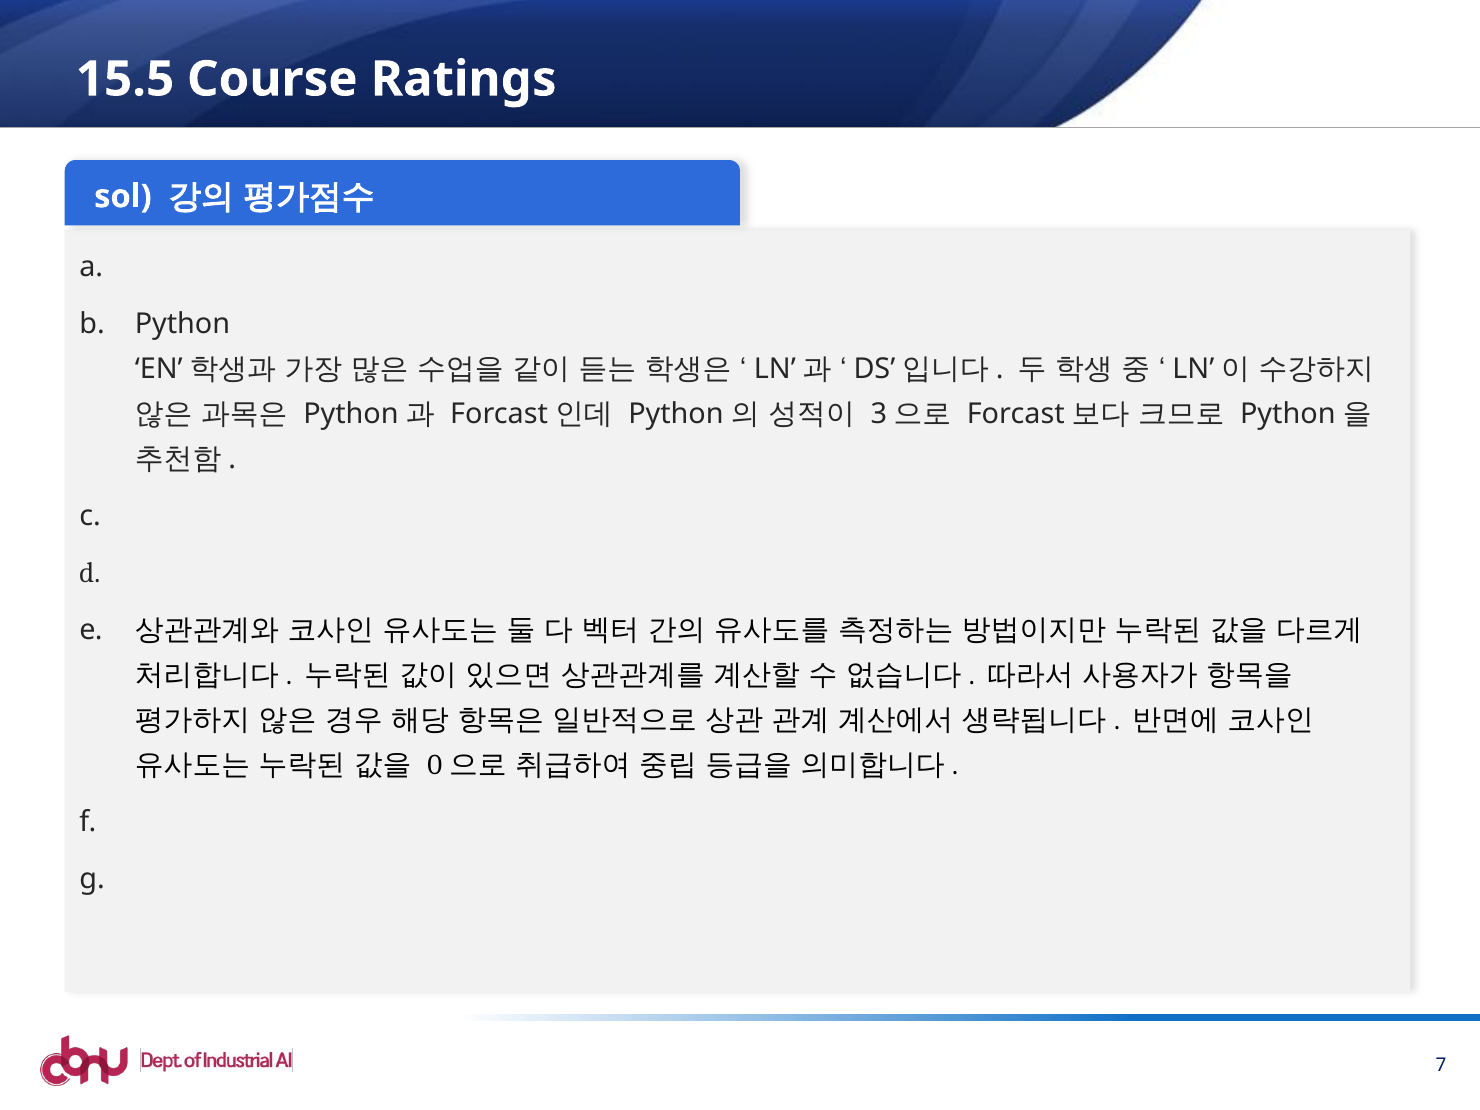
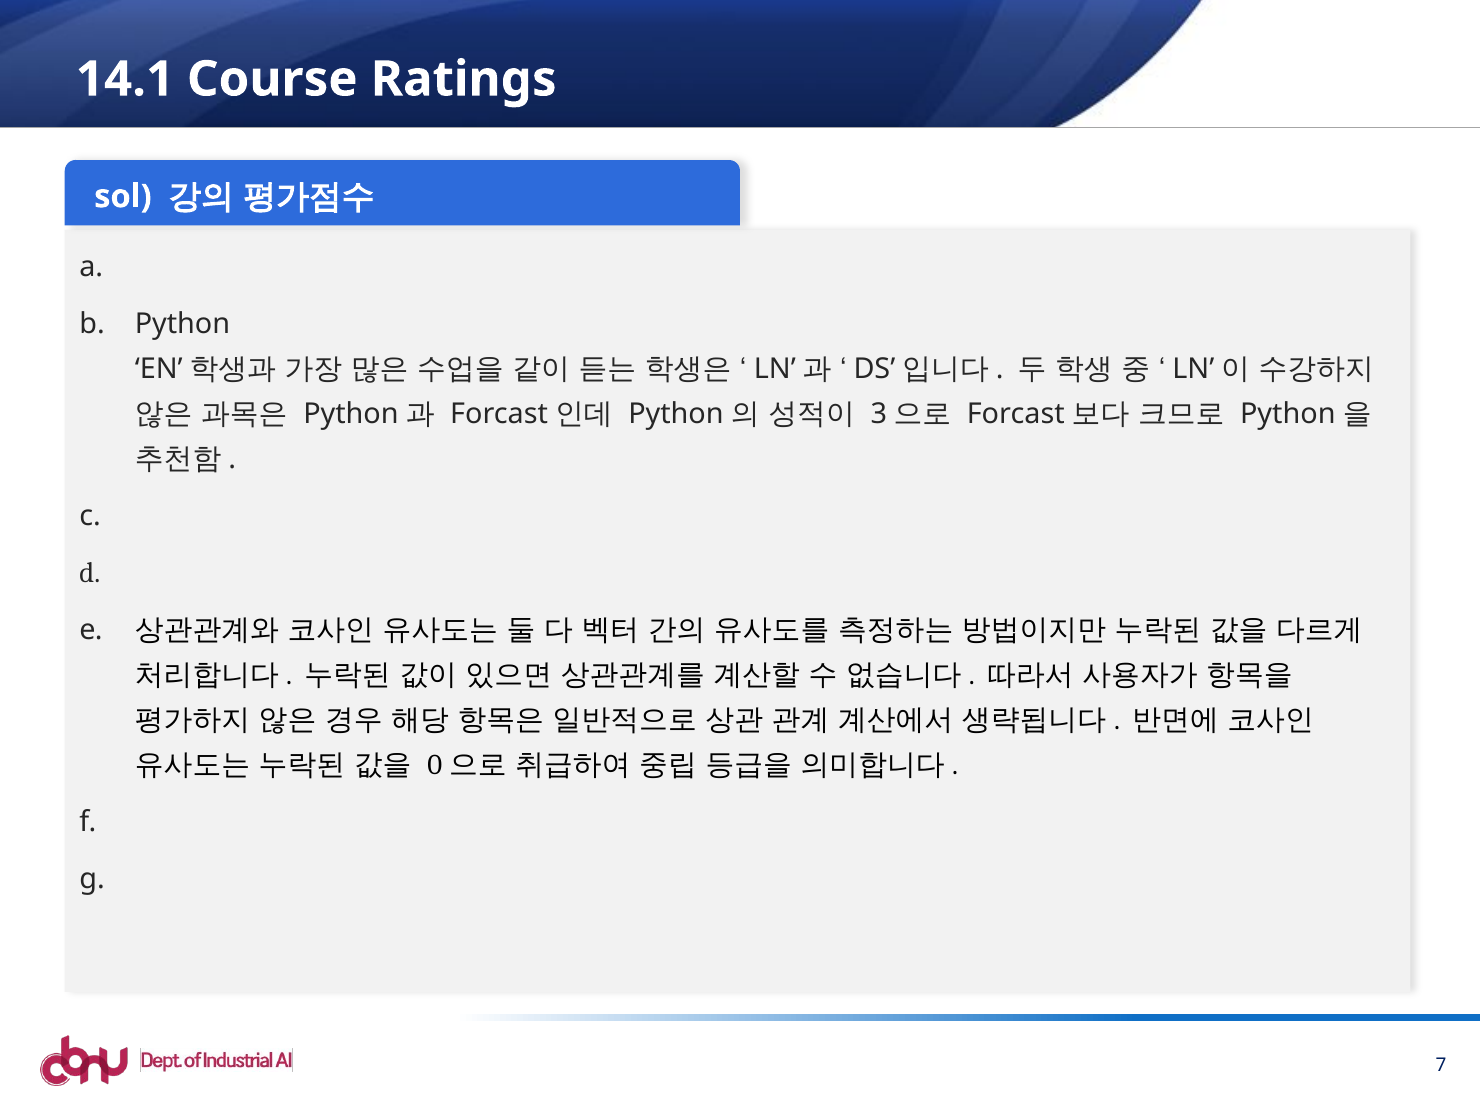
15.5: 15.5 -> 14.1
